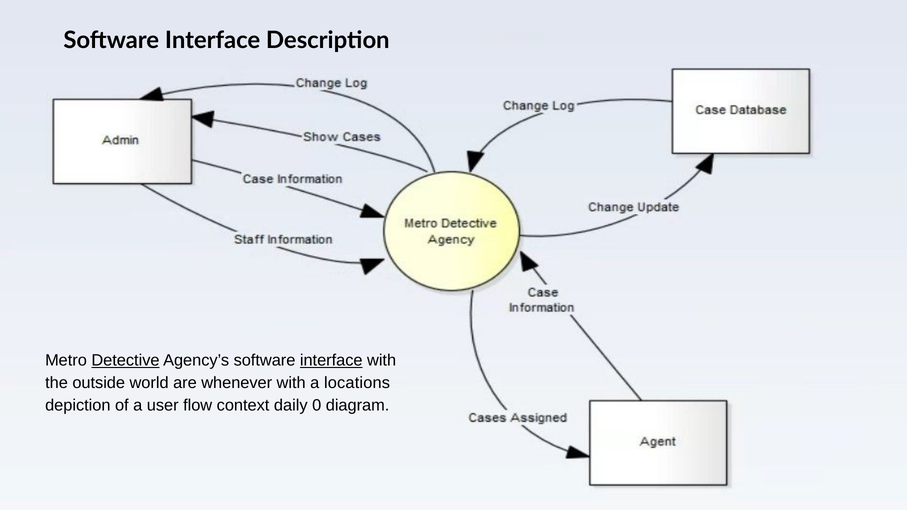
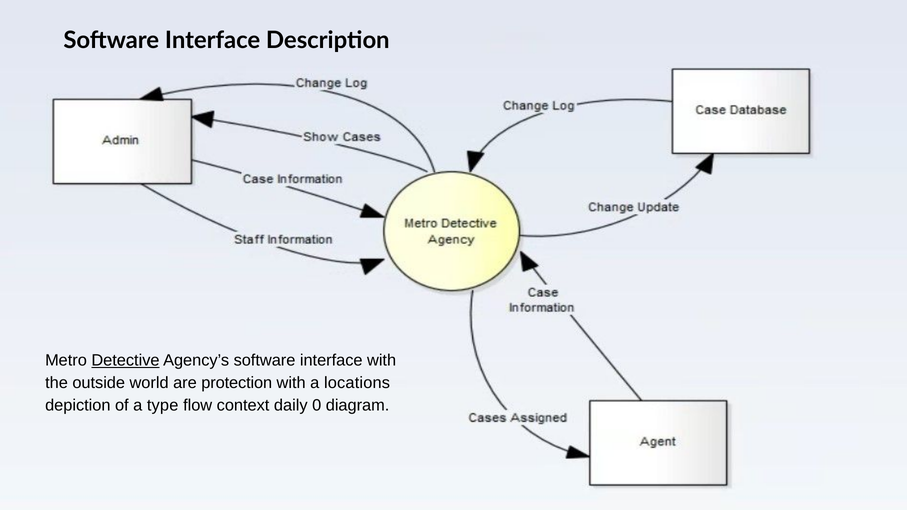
interface at (331, 360) underline: present -> none
whenever: whenever -> protection
user: user -> type
